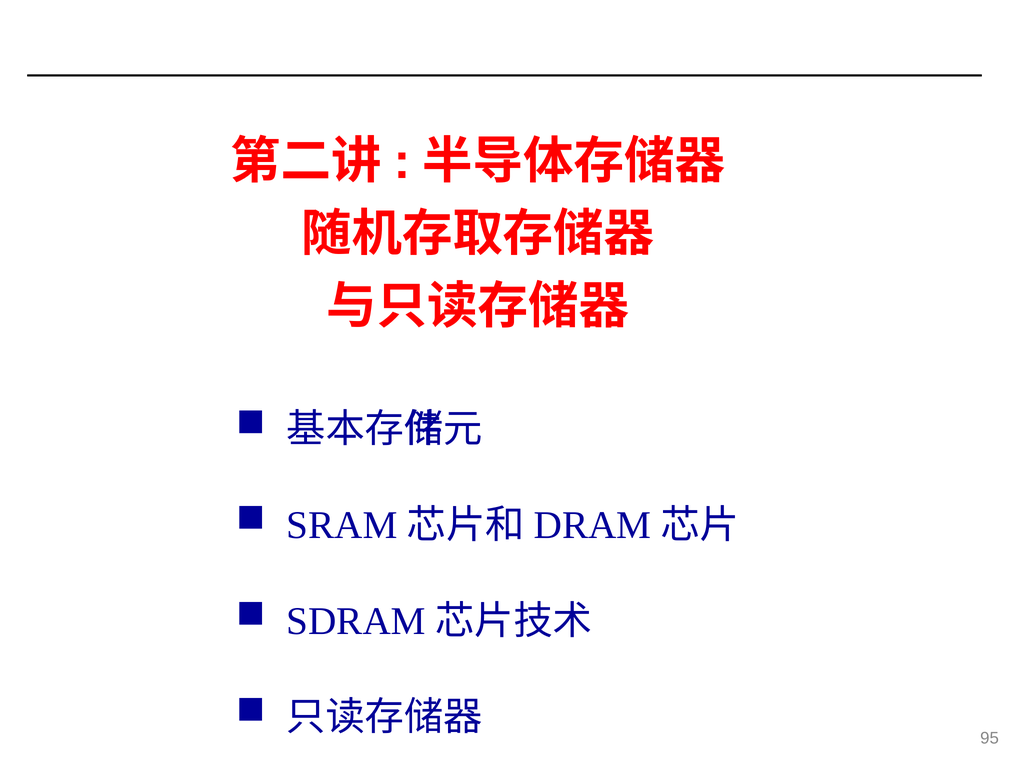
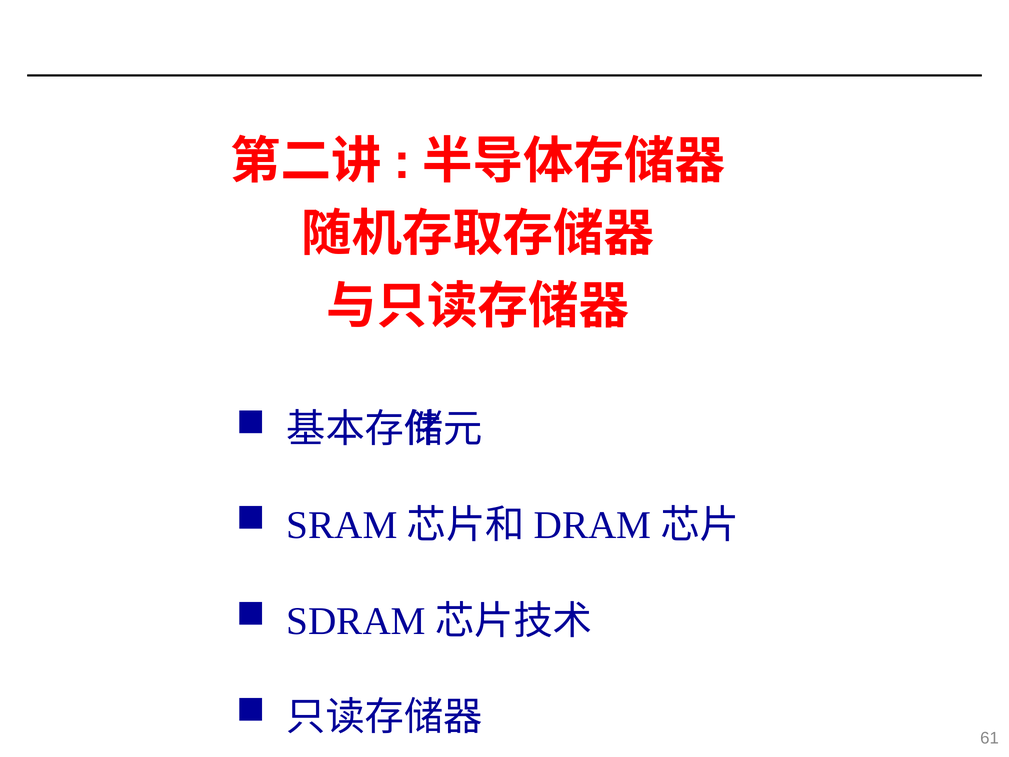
95: 95 -> 61
